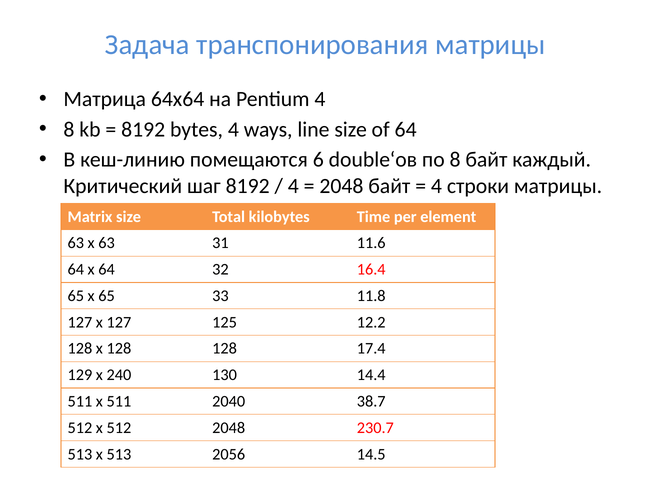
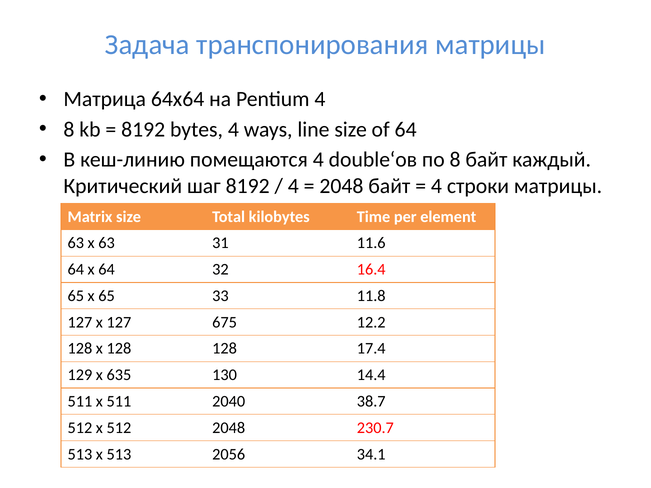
помещаются 6: 6 -> 4
125: 125 -> 675
240: 240 -> 635
14.5: 14.5 -> 34.1
